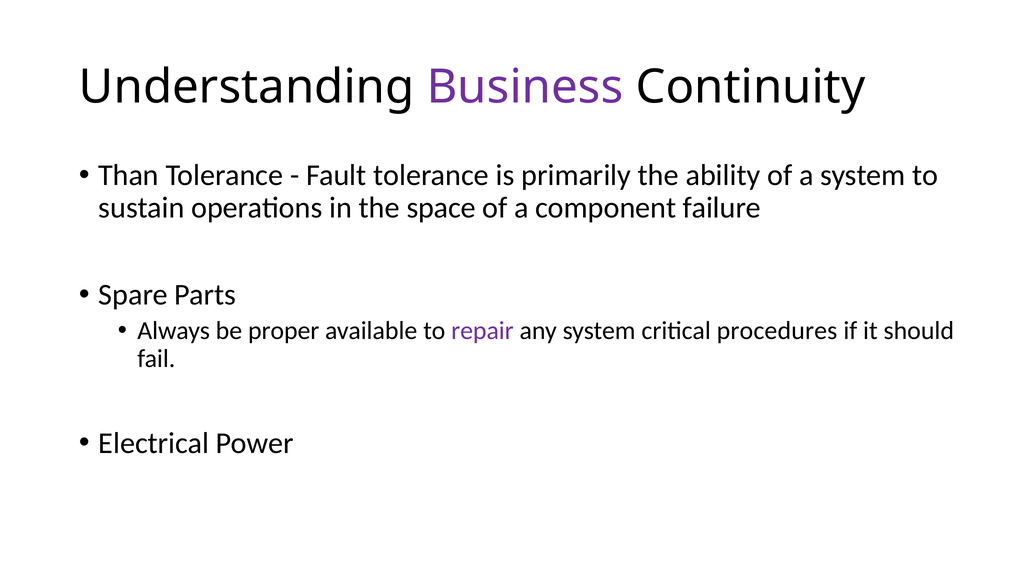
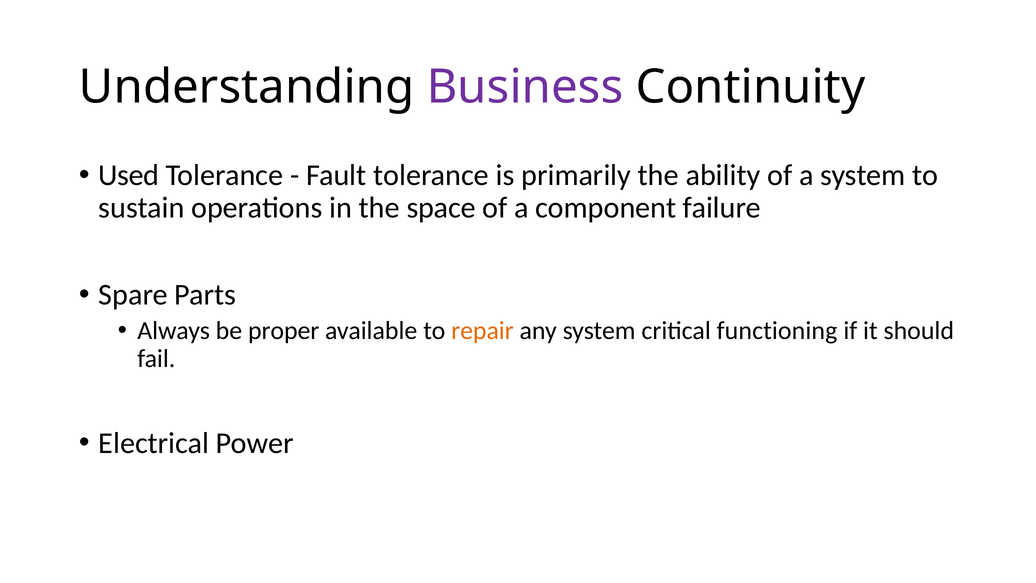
Than: Than -> Used
repair colour: purple -> orange
procedures: procedures -> functioning
